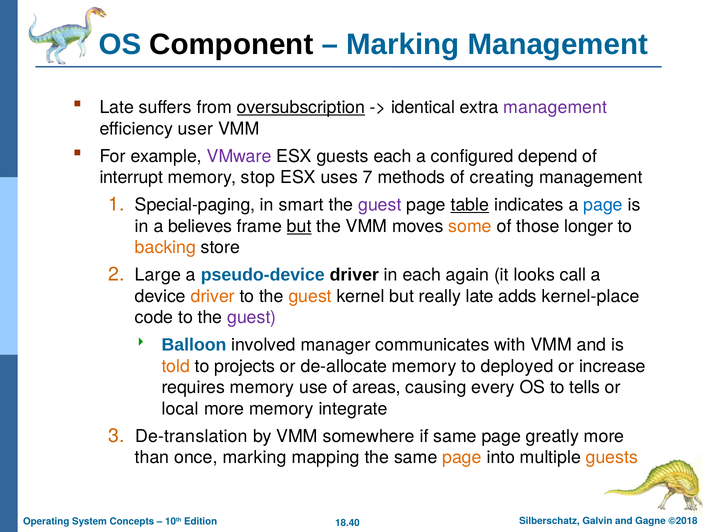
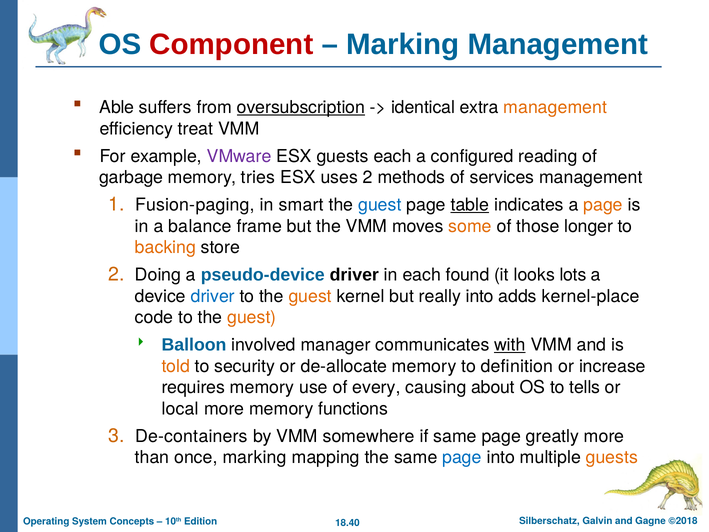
Component colour: black -> red
Late at (117, 107): Late -> Able
management at (555, 107) colour: purple -> orange
user: user -> treat
depend: depend -> reading
interrupt: interrupt -> garbage
stop: stop -> tries
uses 7: 7 -> 2
creating: creating -> services
Special-paging: Special-paging -> Fusion-paging
guest at (380, 205) colour: purple -> blue
page at (603, 205) colour: blue -> orange
believes: believes -> balance
but at (299, 226) underline: present -> none
Large: Large -> Doing
again: again -> found
call: call -> lots
driver at (213, 296) colour: orange -> blue
really late: late -> into
guest at (252, 317) colour: purple -> orange
with underline: none -> present
projects: projects -> security
deployed: deployed -> definition
areas: areas -> every
every: every -> about
integrate: integrate -> functions
De-translation: De-translation -> De-containers
page at (462, 457) colour: orange -> blue
